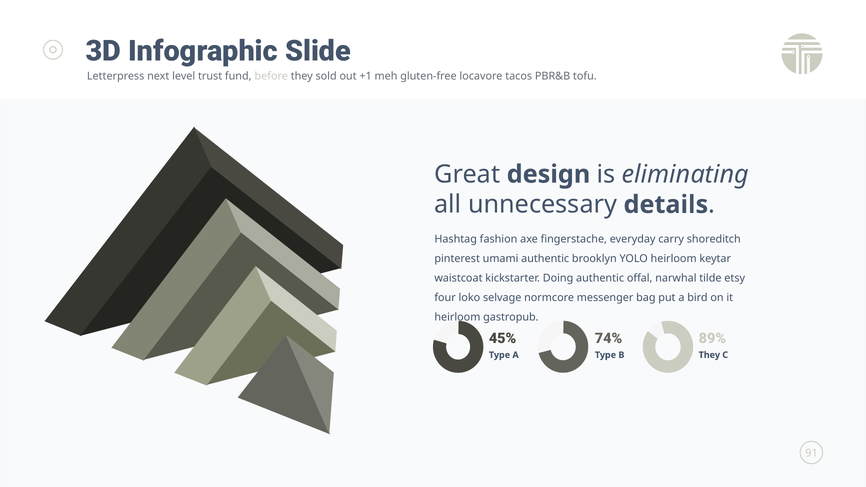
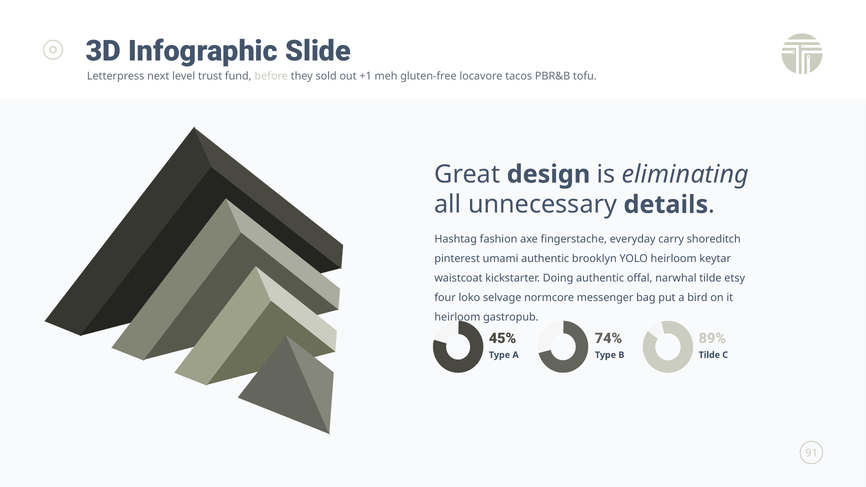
They at (709, 355): They -> Tilde
